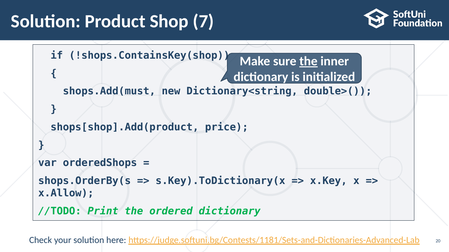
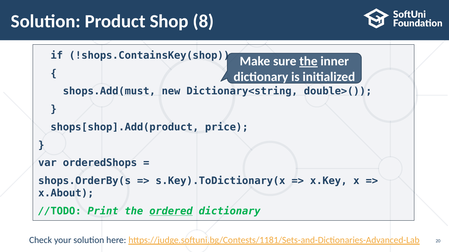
7: 7 -> 8
x.Allow: x.Allow -> x.About
ordered underline: none -> present
